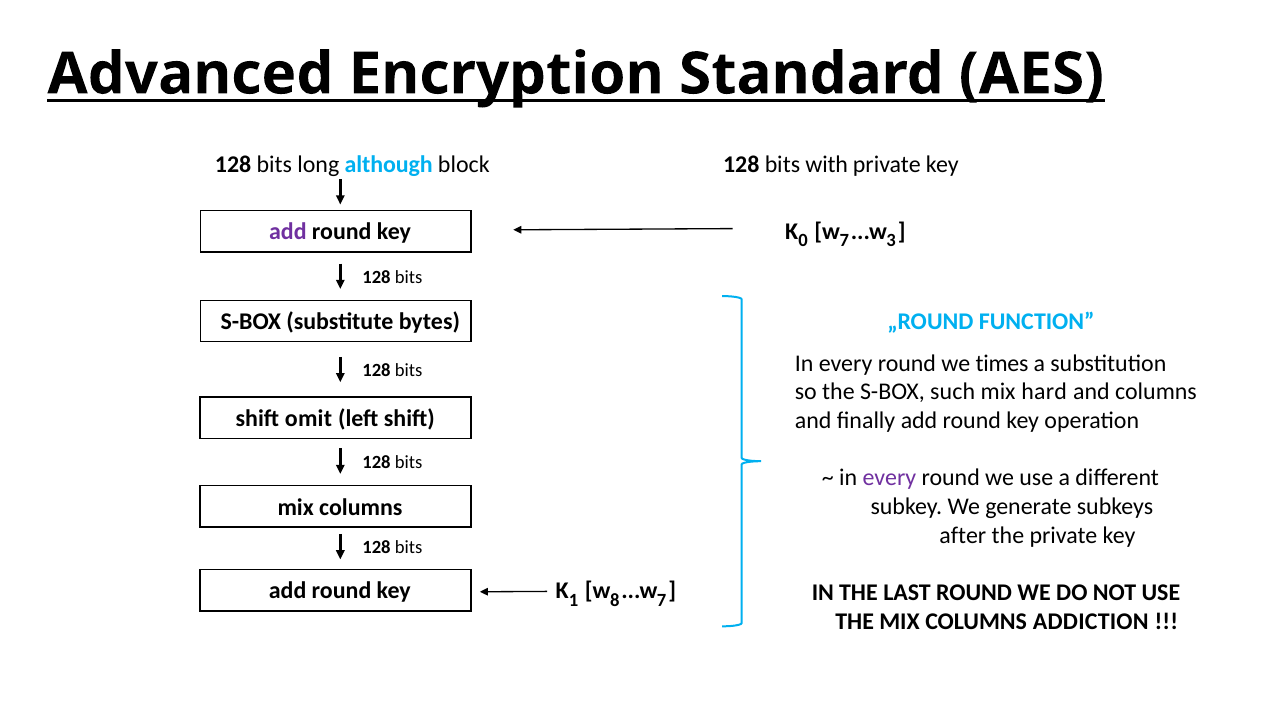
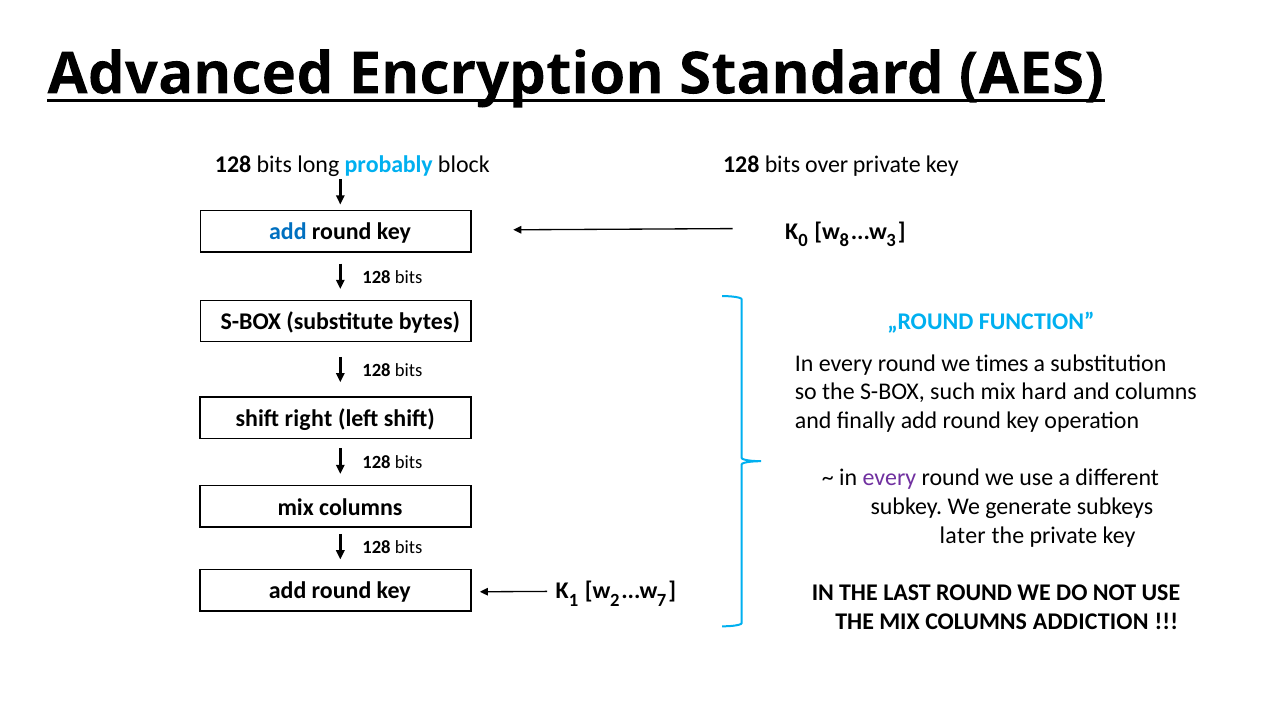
although: although -> probably
with: with -> over
add at (288, 231) colour: purple -> blue
0 7: 7 -> 8
omit: omit -> right
after: after -> later
8: 8 -> 2
